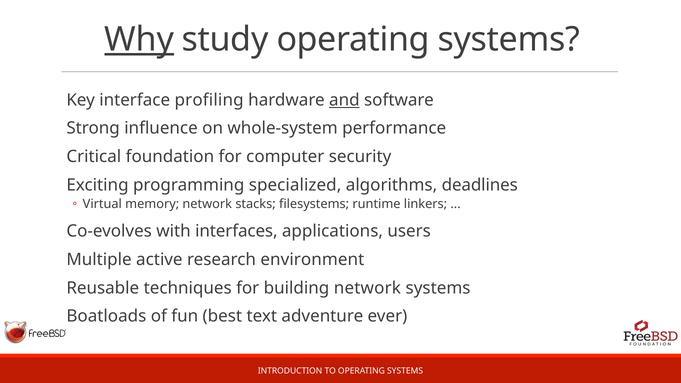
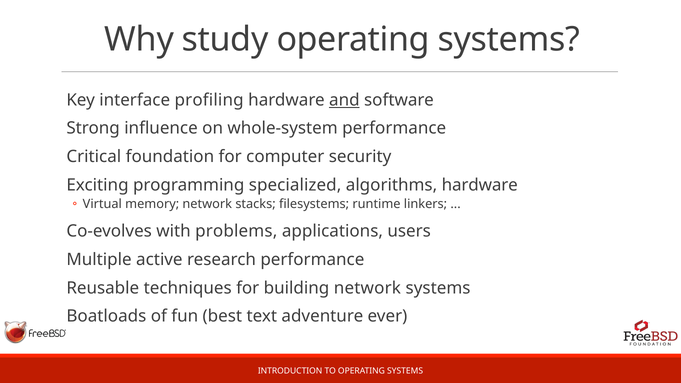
Why underline: present -> none
algorithms deadlines: deadlines -> hardware
interfaces: interfaces -> problems
research environment: environment -> performance
